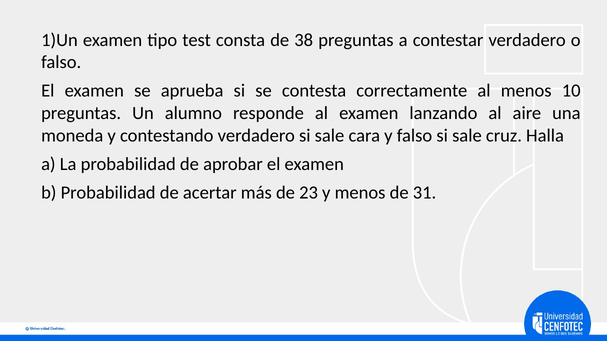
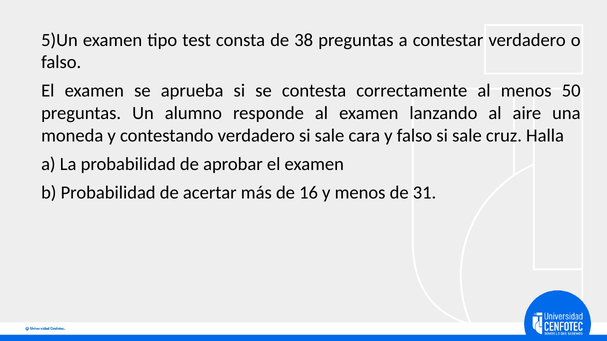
1)Un: 1)Un -> 5)Un
10: 10 -> 50
23: 23 -> 16
